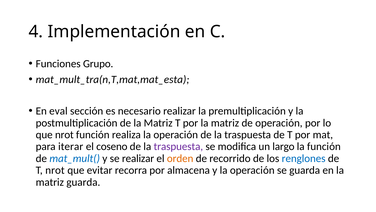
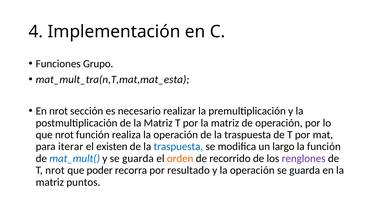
En eval: eval -> nrot
coseno: coseno -> existen
traspuesta at (178, 146) colour: purple -> blue
y se realizar: realizar -> guarda
renglones colour: blue -> purple
evitar: evitar -> poder
almacena: almacena -> resultado
matriz guarda: guarda -> puntos
